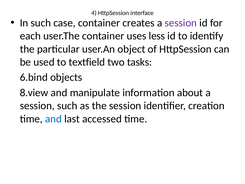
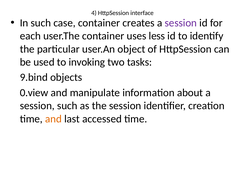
textfield: textfield -> invoking
6.bind: 6.bind -> 9.bind
8.view: 8.view -> 0.view
and at (53, 119) colour: blue -> orange
